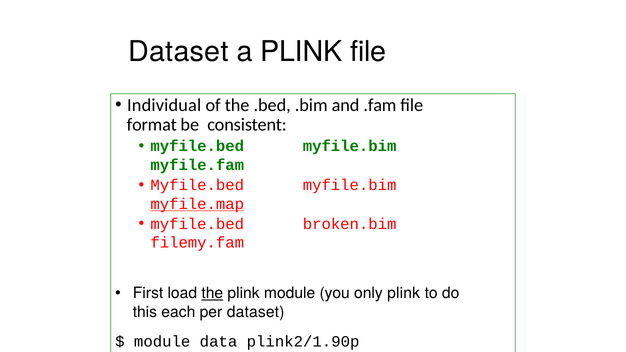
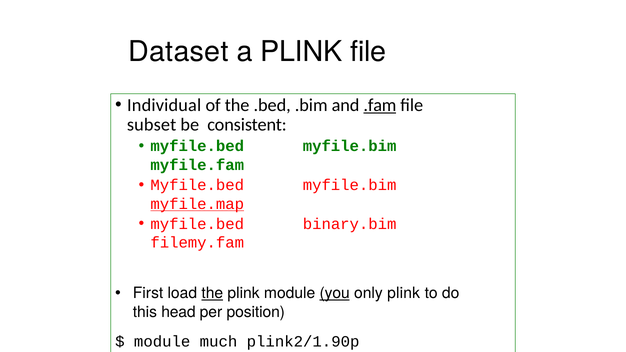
.fam underline: none -> present
format: format -> subset
broken.bim: broken.bim -> binary.bim
you underline: none -> present
each: each -> head
per dataset: dataset -> position
data: data -> much
